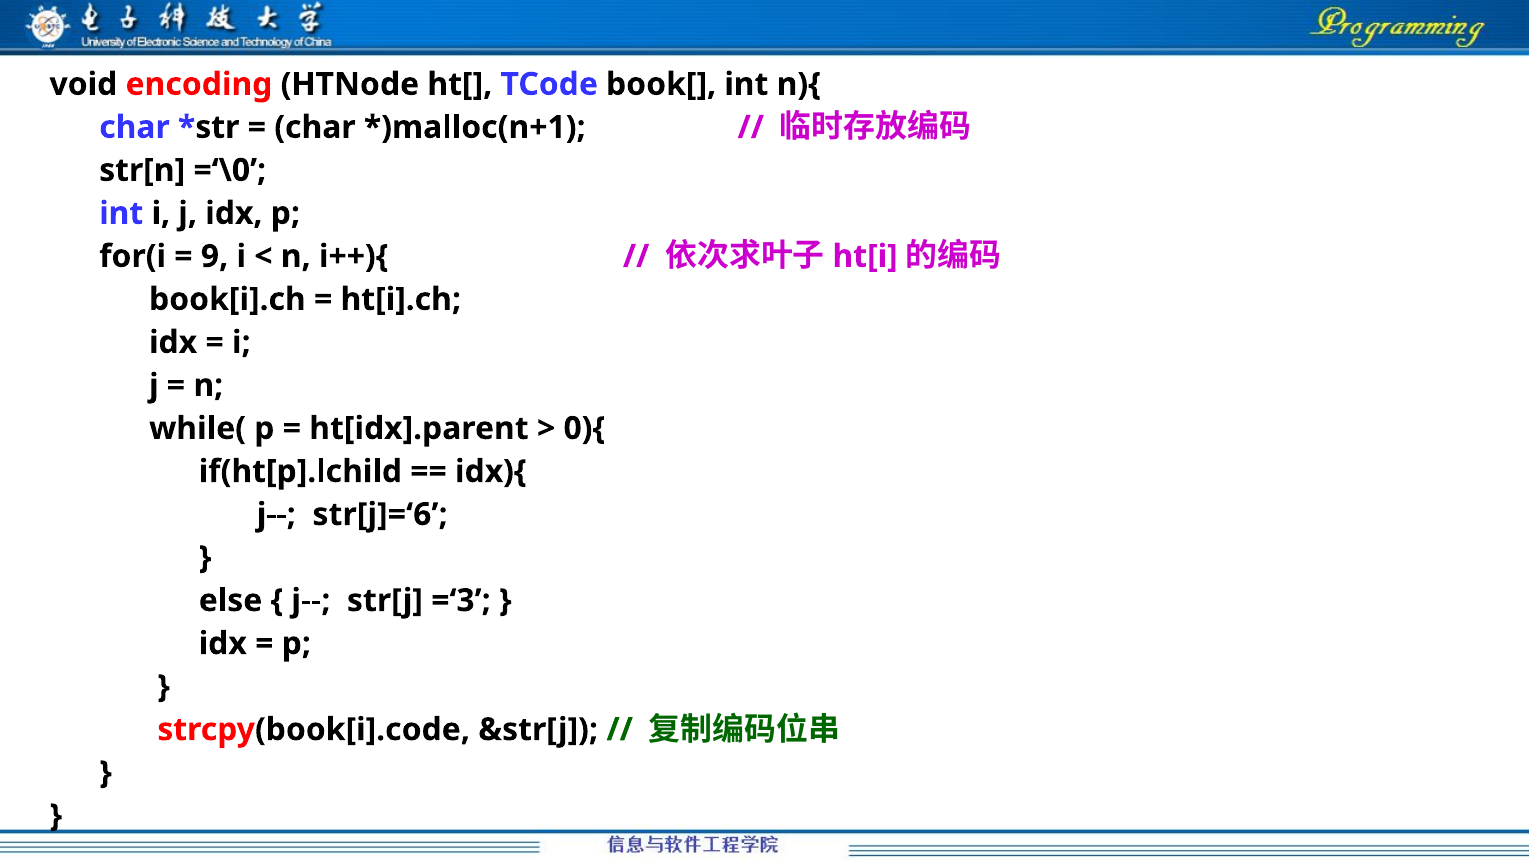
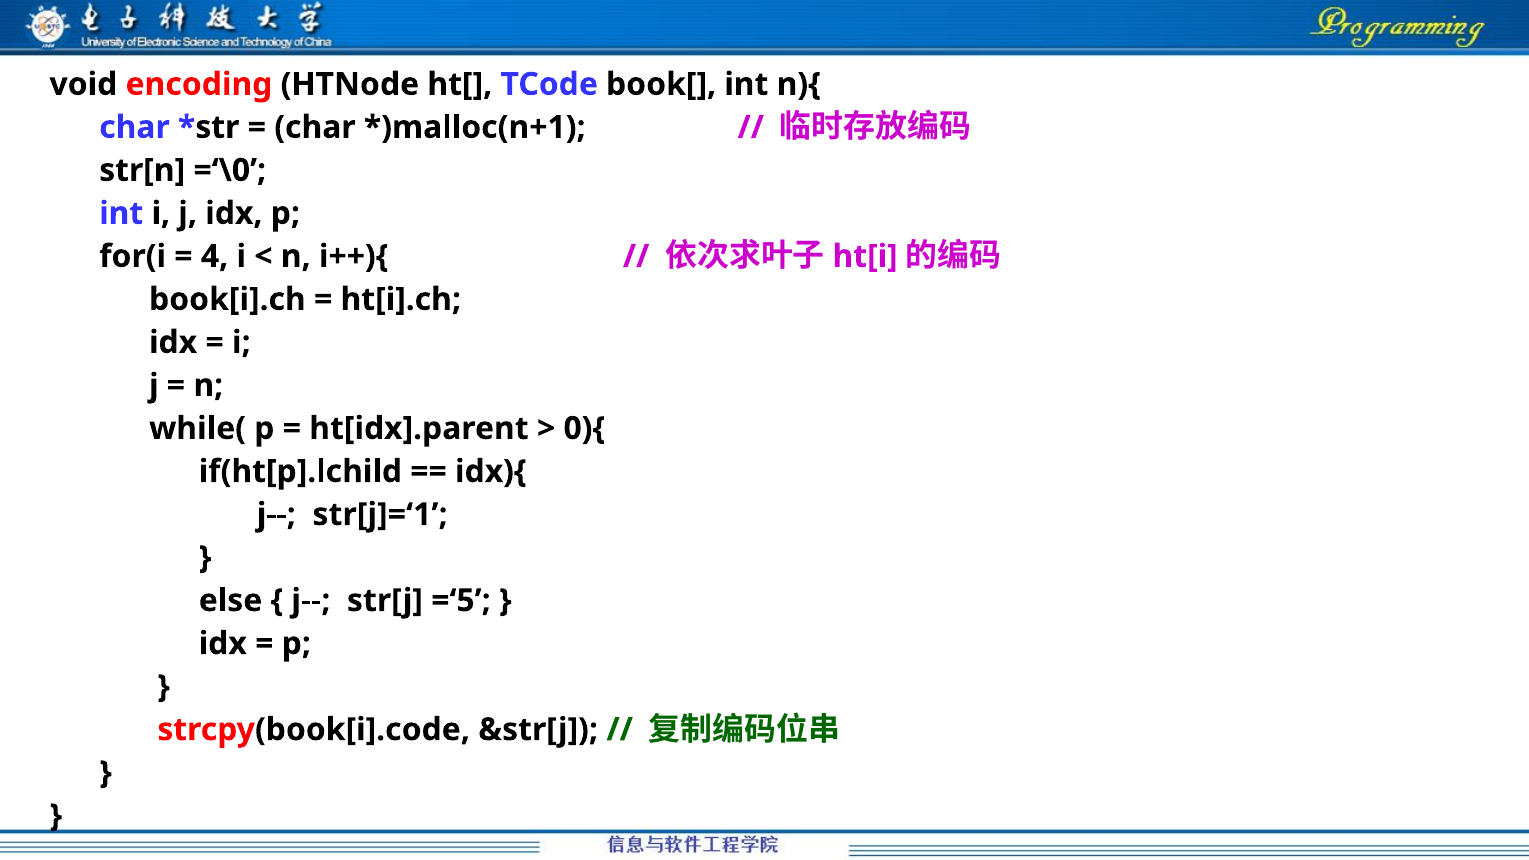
9: 9 -> 4
str[j]=‘6: str[j]=‘6 -> str[j]=‘1
=‘3: =‘3 -> =‘5
